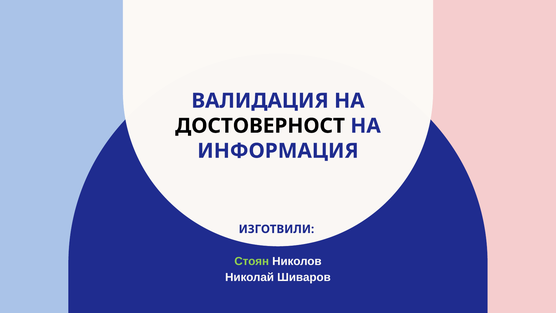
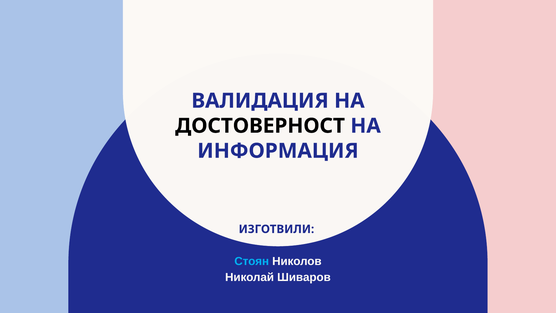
Стоян colour: light green -> light blue
